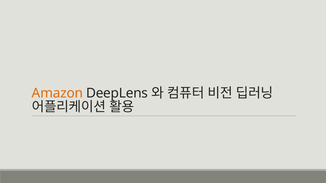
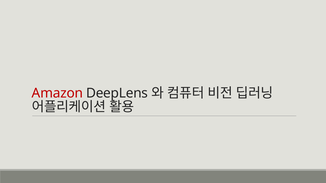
Amazon colour: orange -> red
